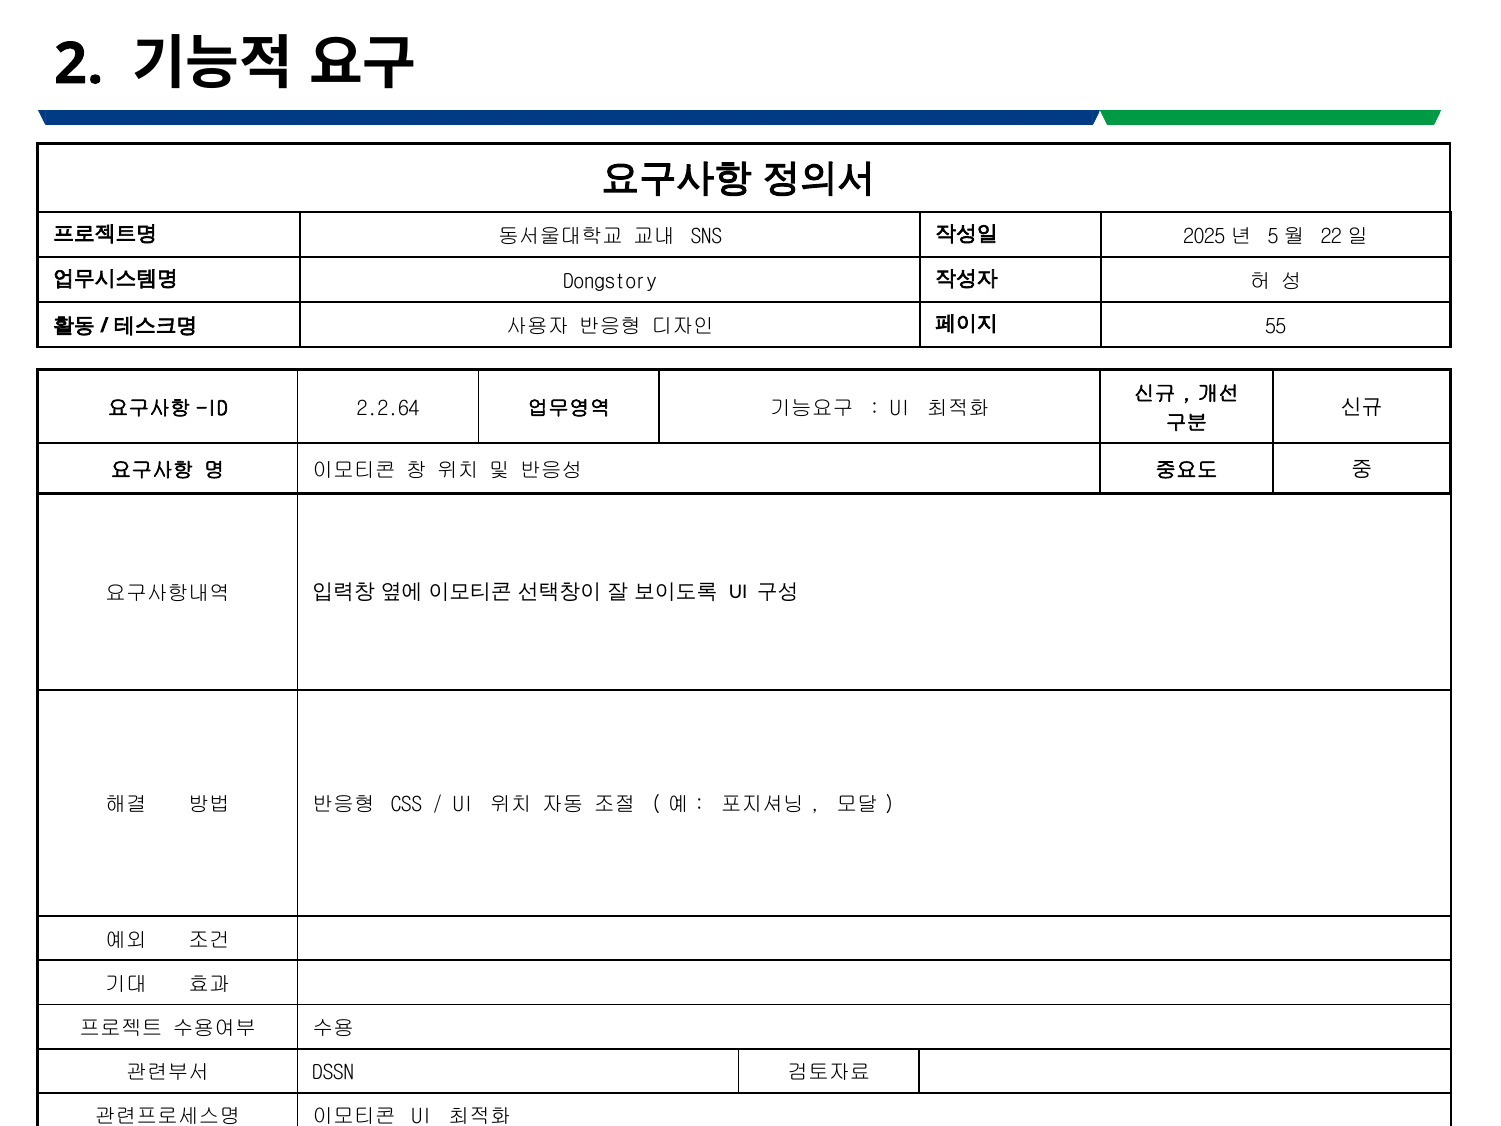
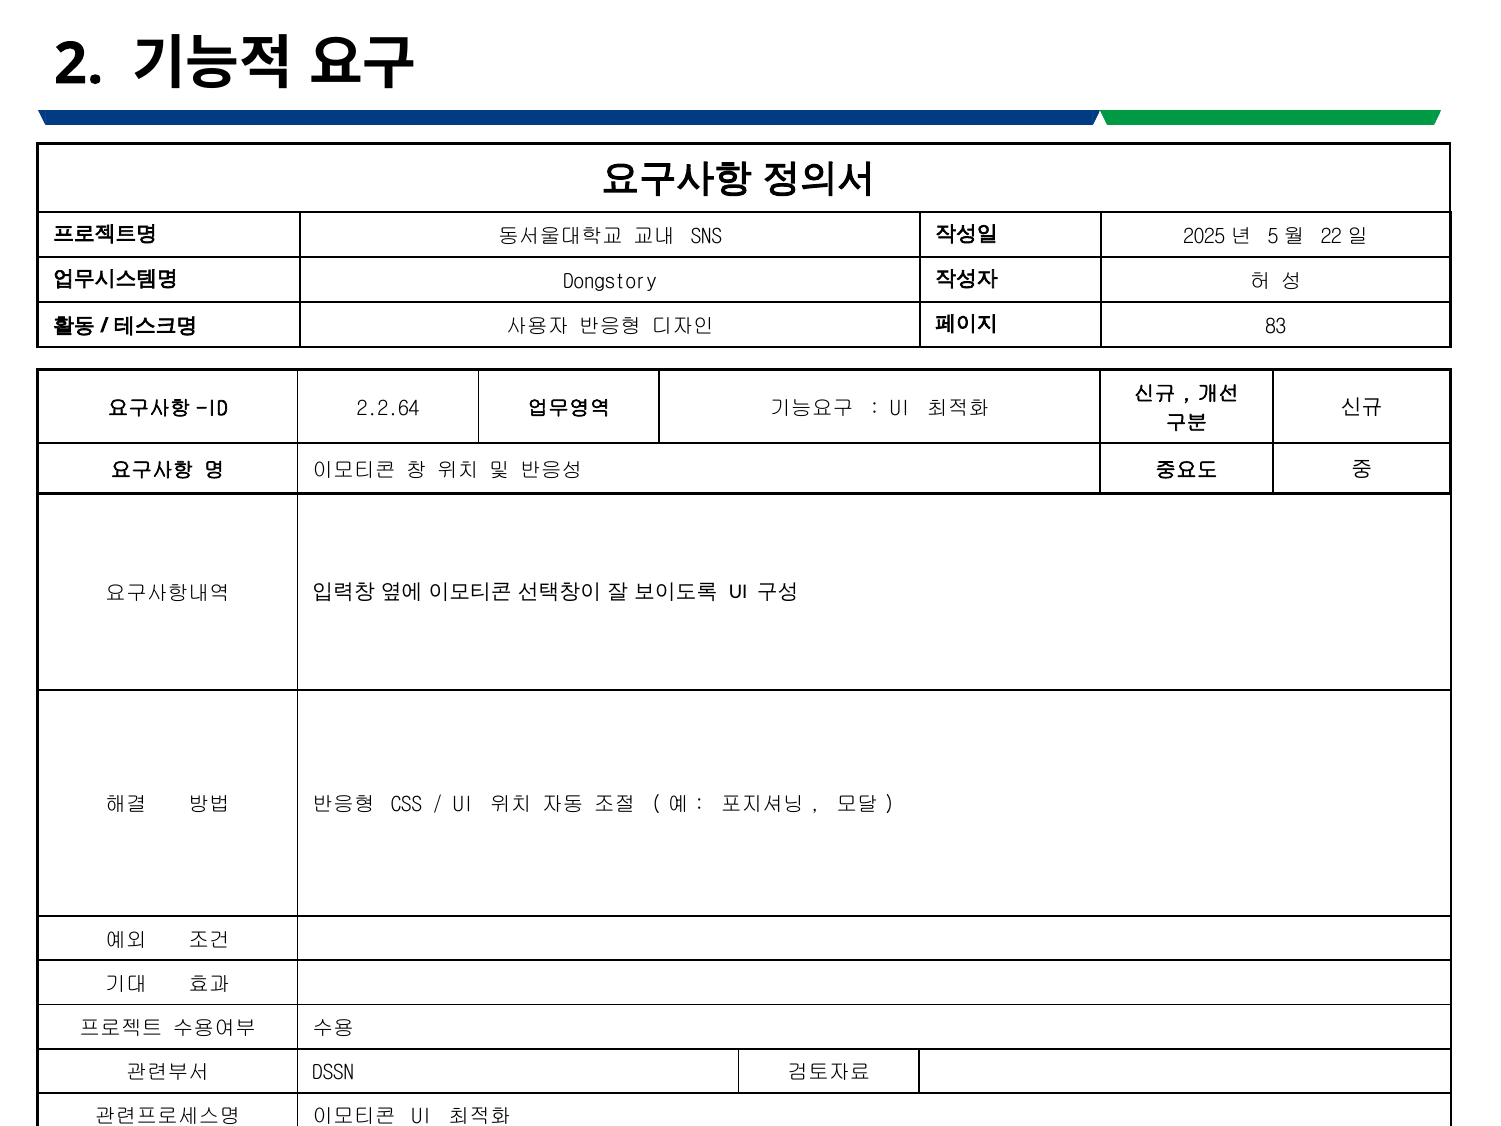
55: 55 -> 83
